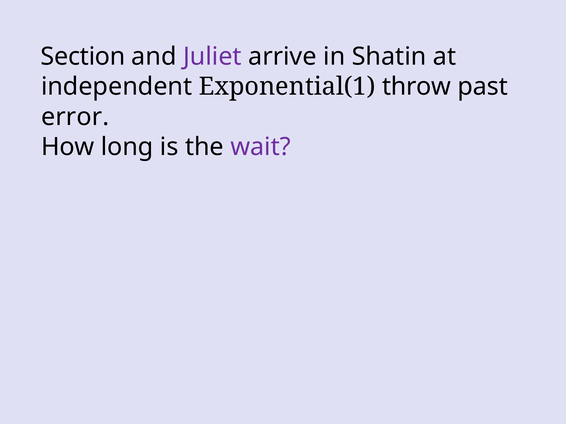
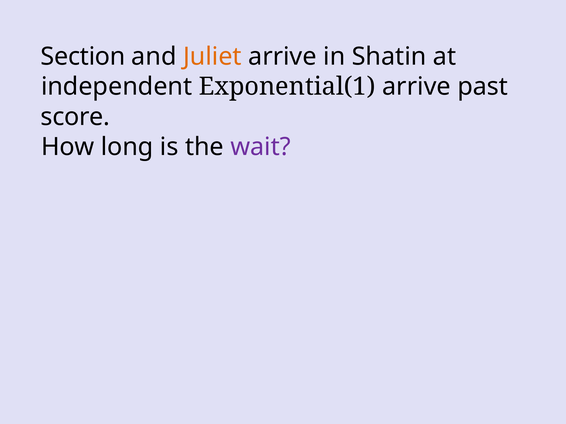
Juliet colour: purple -> orange
Exponential(1 throw: throw -> arrive
error: error -> score
